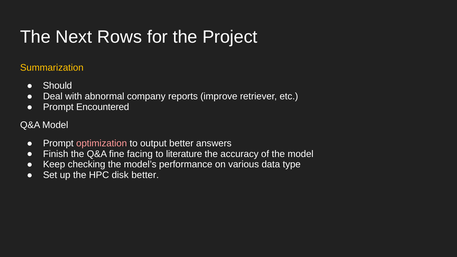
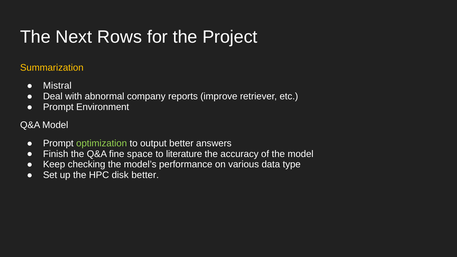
Should: Should -> Mistral
Encountered: Encountered -> Environment
optimization colour: pink -> light green
facing: facing -> space
